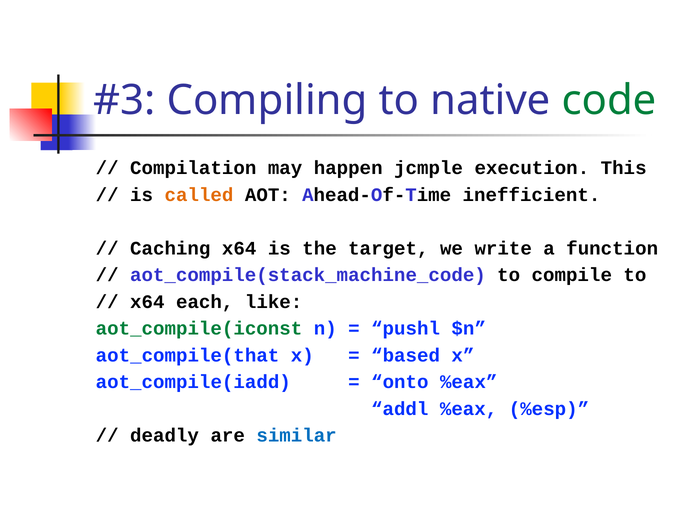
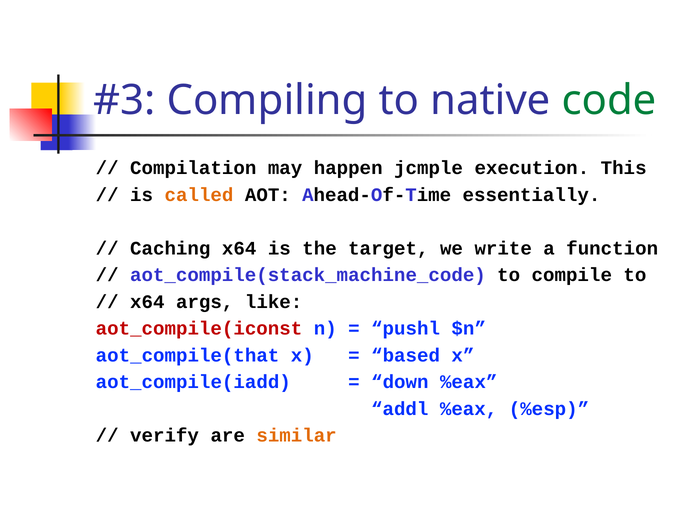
inefficient: inefficient -> essentially
each: each -> args
aot_compile(iconst colour: green -> red
onto: onto -> down
deadly: deadly -> verify
similar colour: blue -> orange
